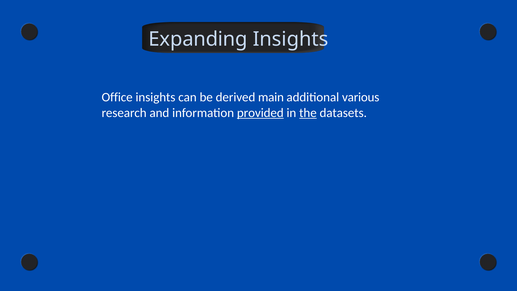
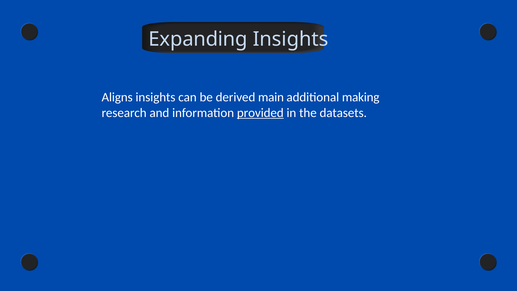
Office: Office -> Aligns
various: various -> making
the underline: present -> none
